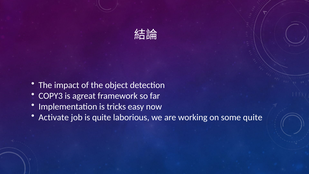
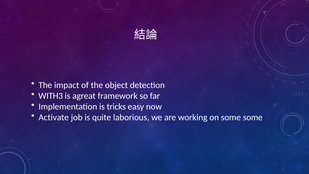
COPY3: COPY3 -> WITH3
some quite: quite -> some
